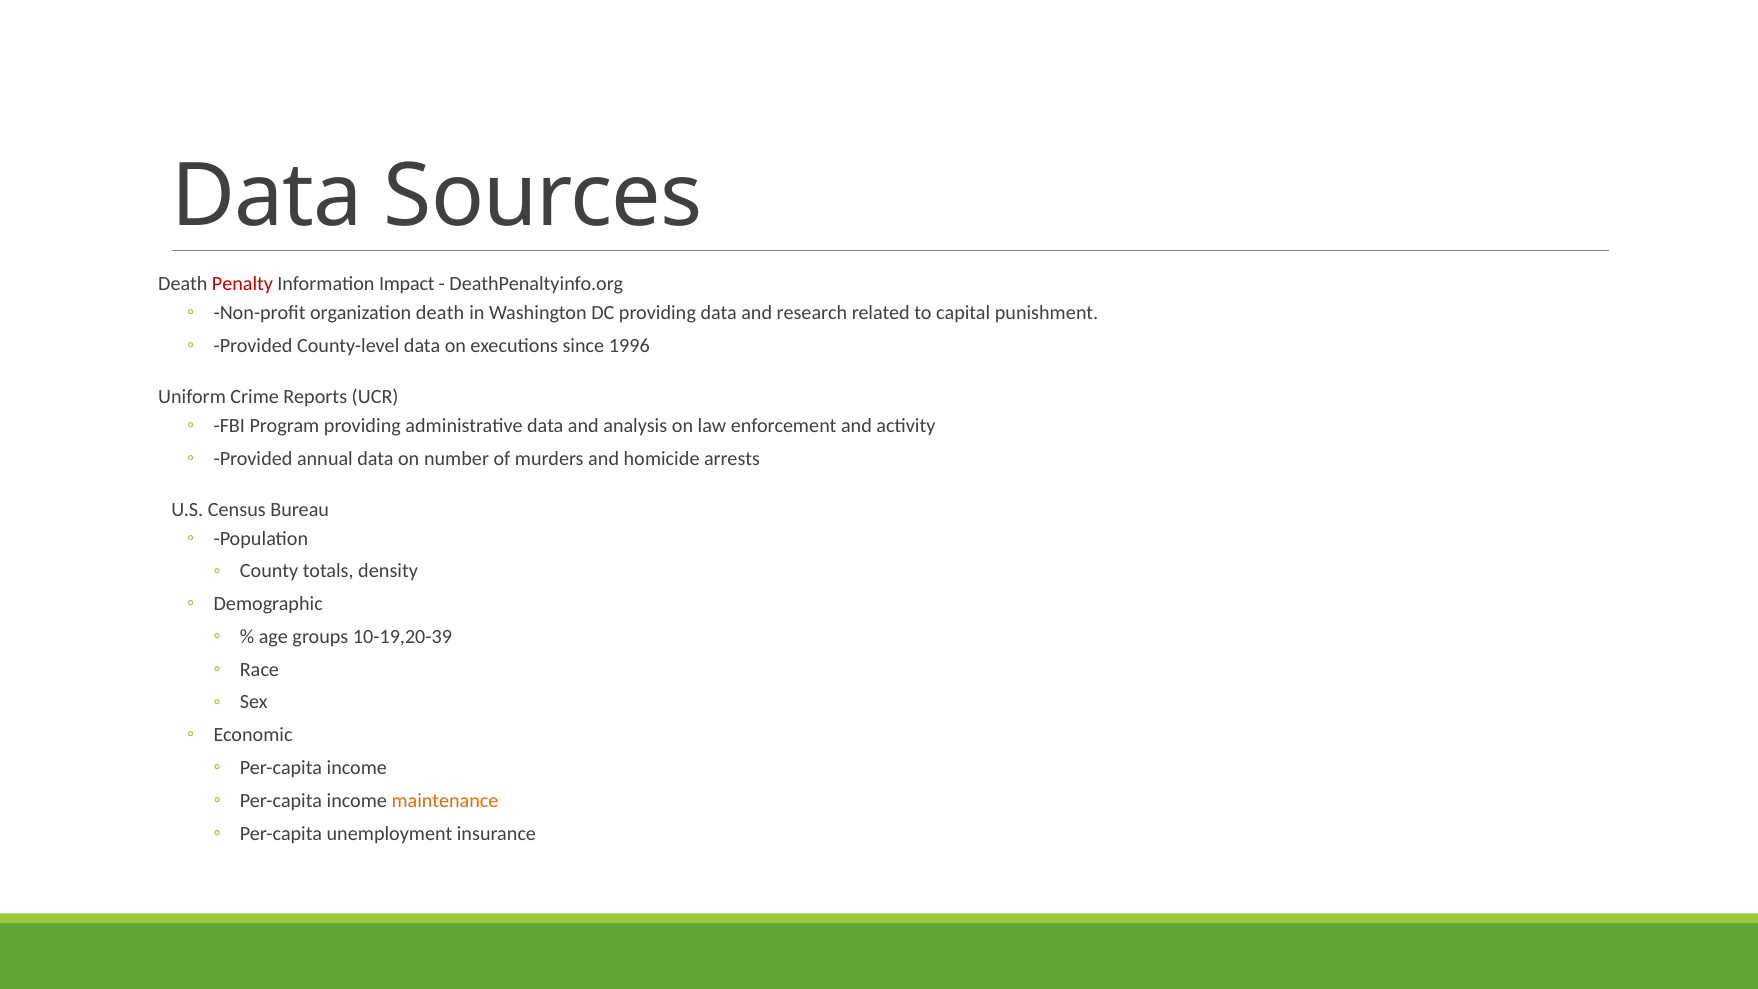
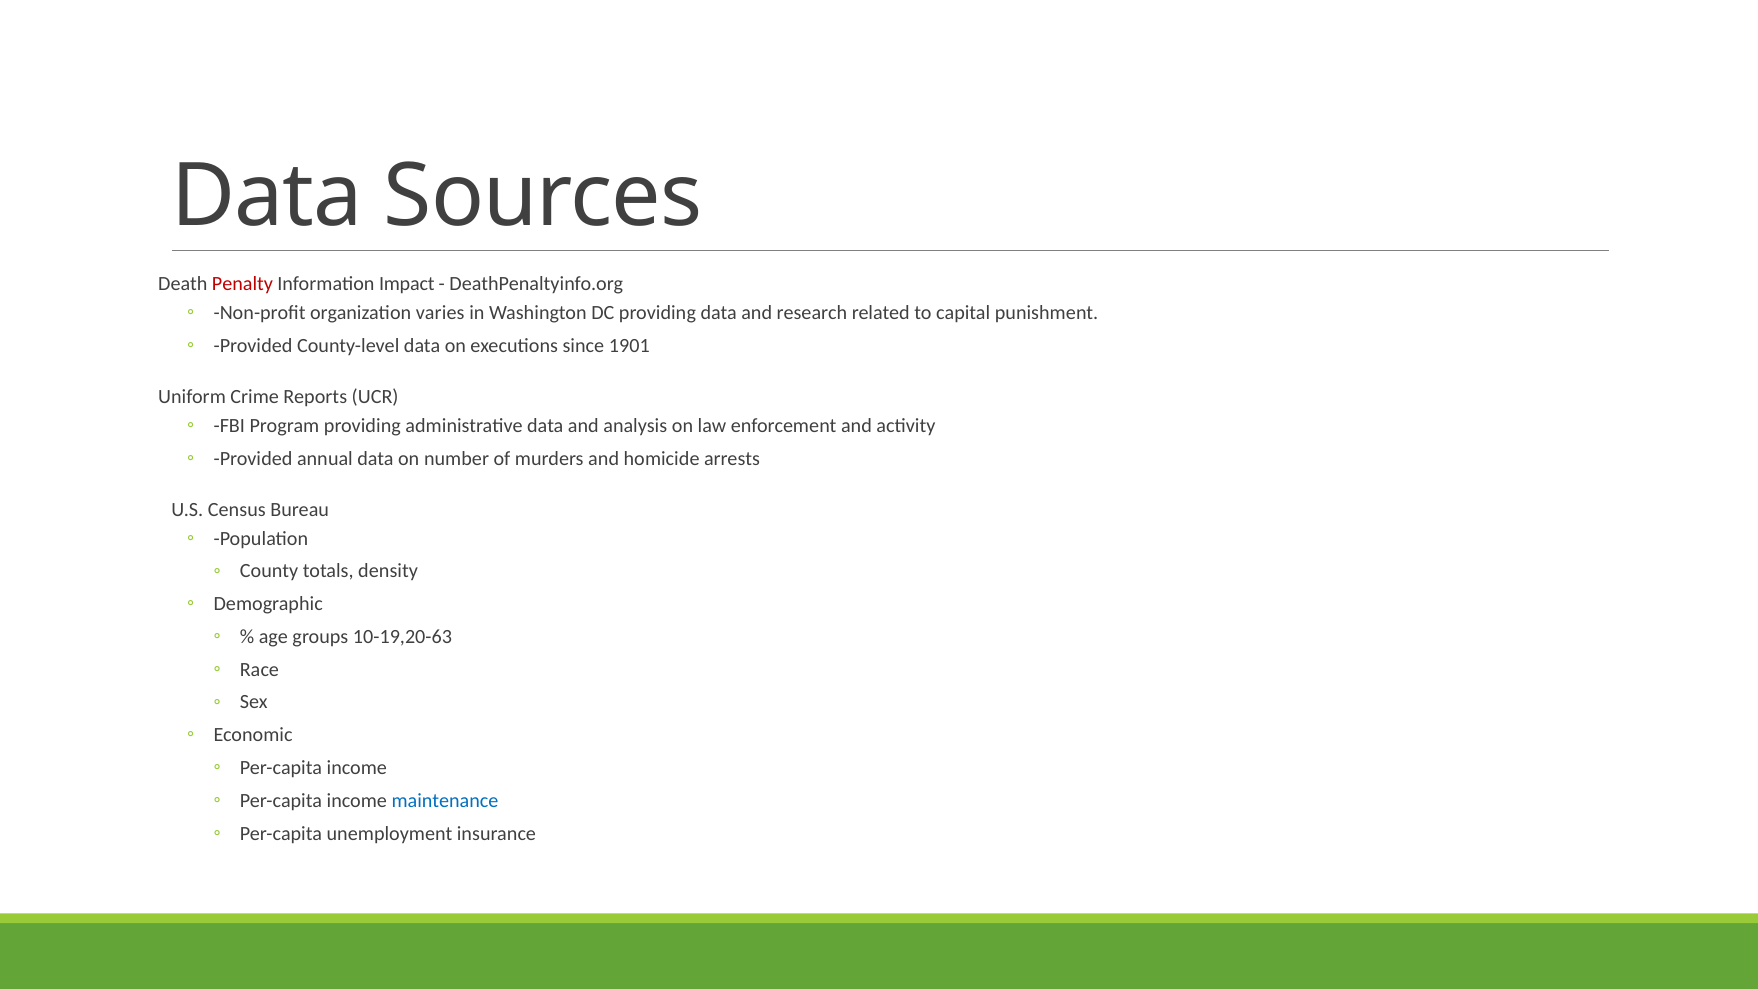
organization death: death -> varies
1996: 1996 -> 1901
10-19,20-39: 10-19,20-39 -> 10-19,20-63
maintenance colour: orange -> blue
